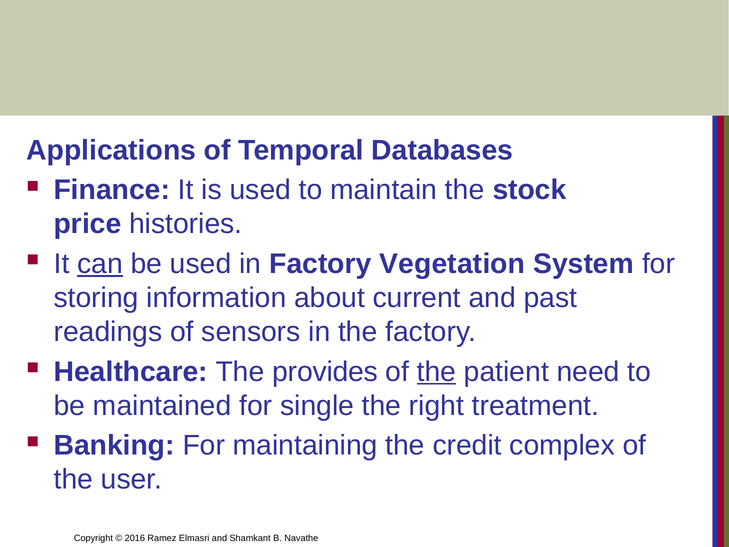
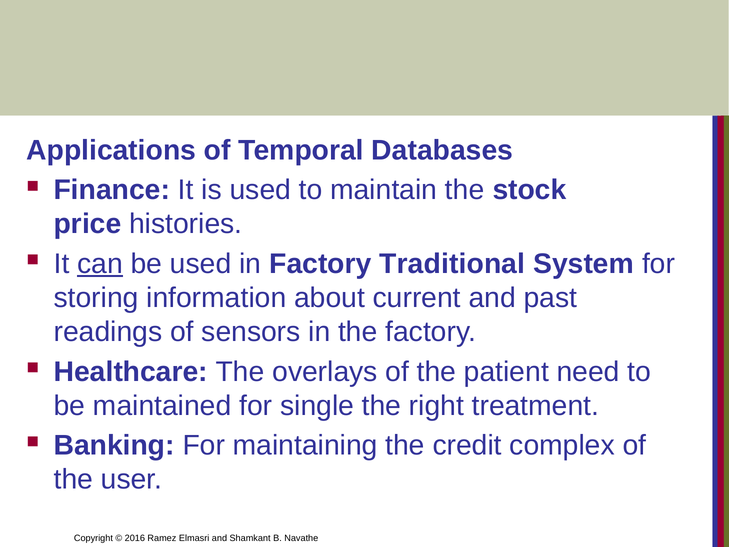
Vegetation: Vegetation -> Traditional
provides: provides -> overlays
the at (436, 372) underline: present -> none
